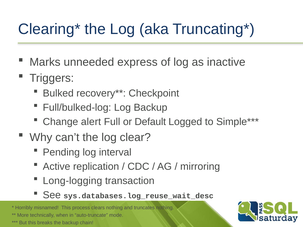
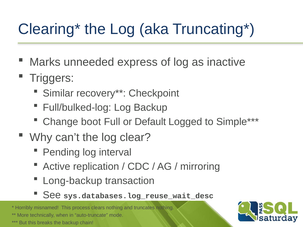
Bulked: Bulked -> Similar
alert: alert -> boot
Long-logging: Long-logging -> Long-backup
